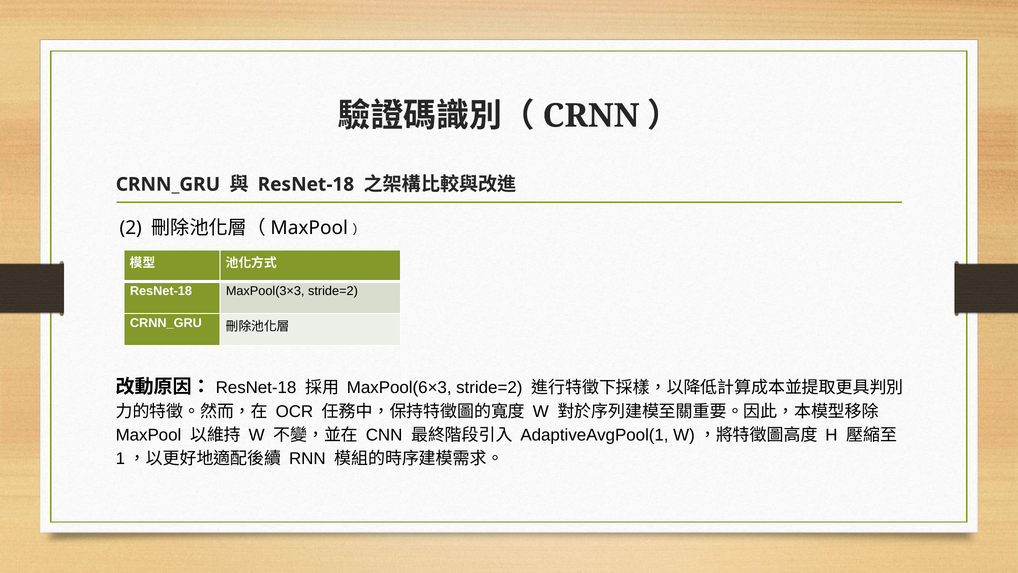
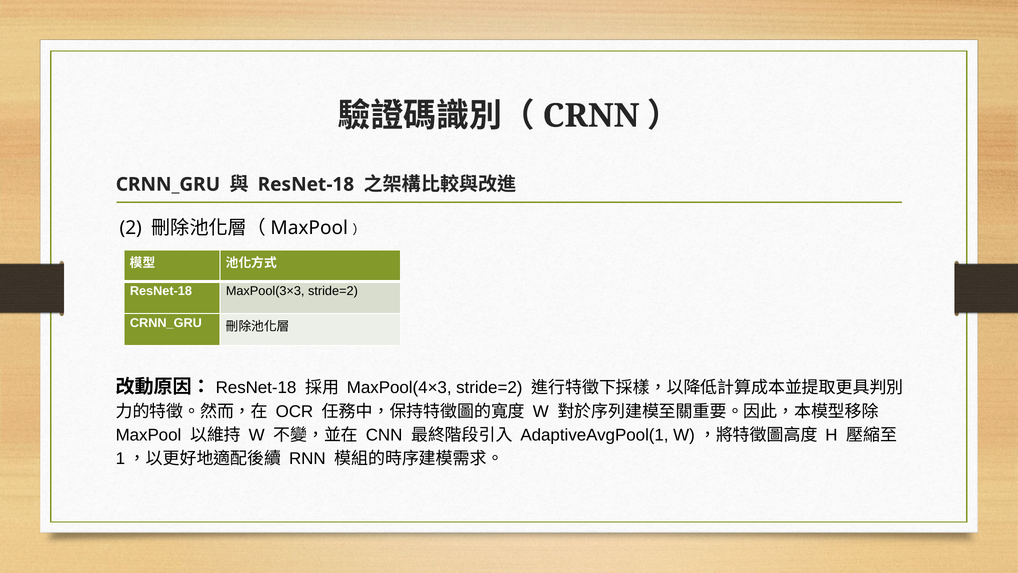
MaxPool(6×3: MaxPool(6×3 -> MaxPool(4×3
